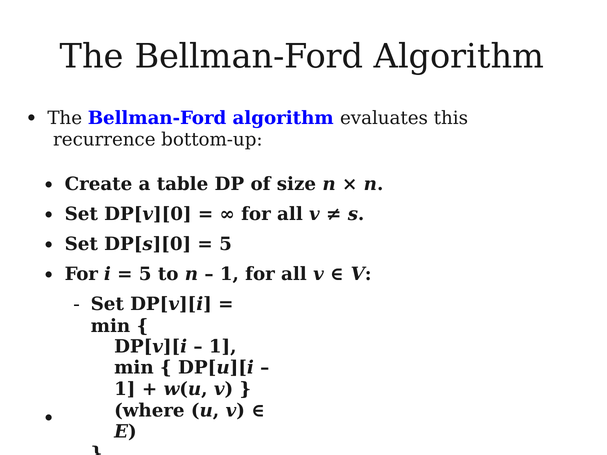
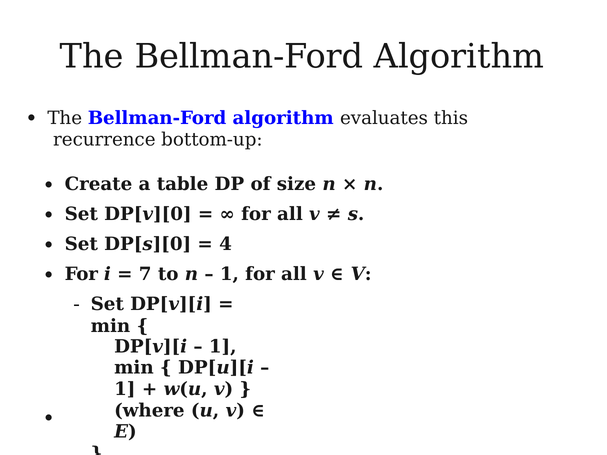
5 at (226, 244): 5 -> 4
5 at (145, 274): 5 -> 7
